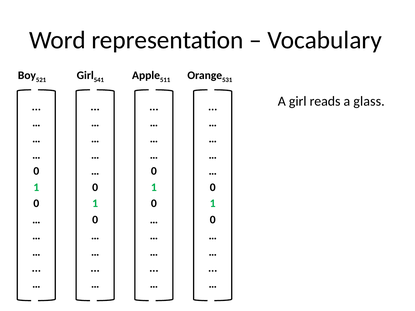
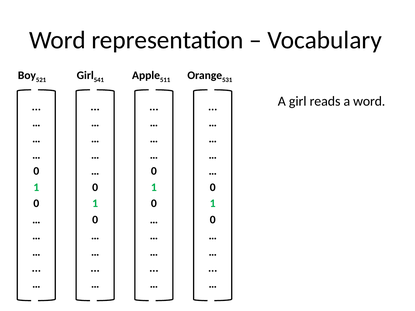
a glass: glass -> word
